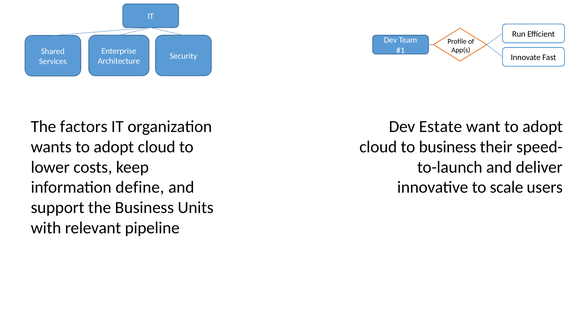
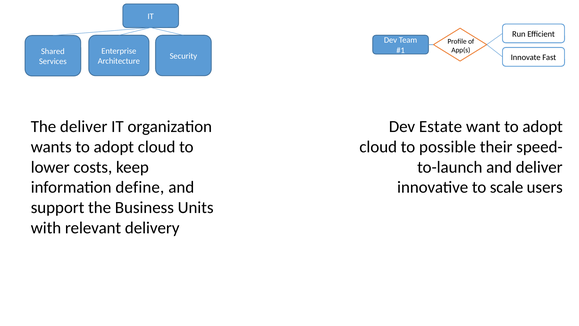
The factors: factors -> deliver
to business: business -> possible
pipeline: pipeline -> delivery
